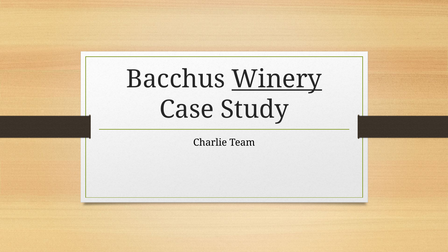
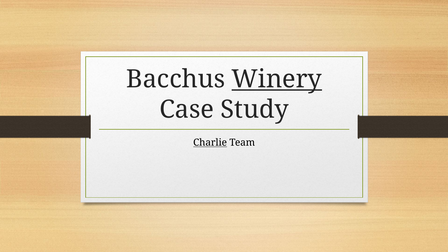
Charlie underline: none -> present
